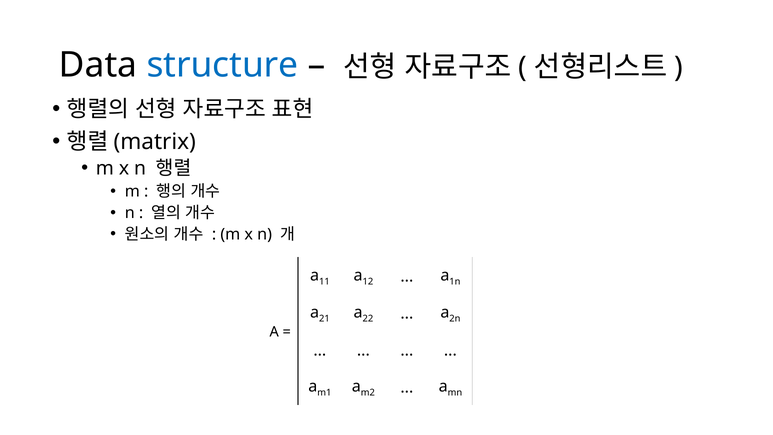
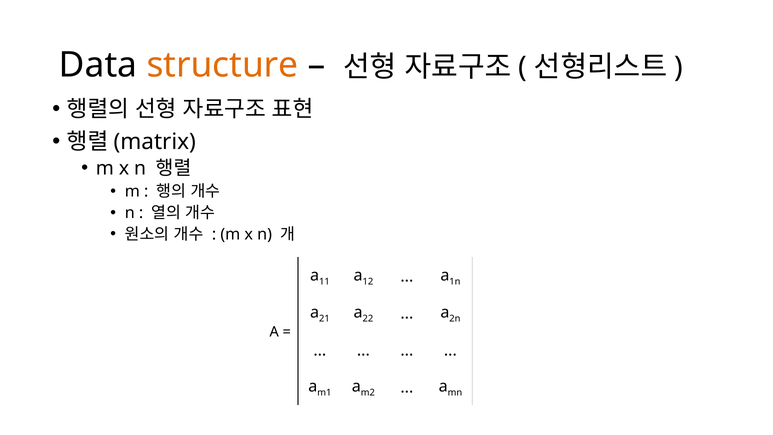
structure colour: blue -> orange
